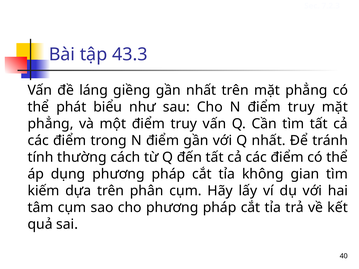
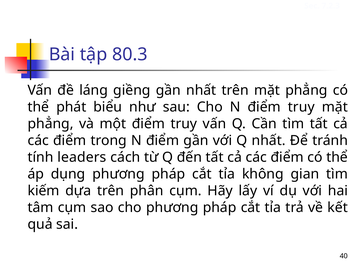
43.3: 43.3 -> 80.3
thường: thường -> leaders
